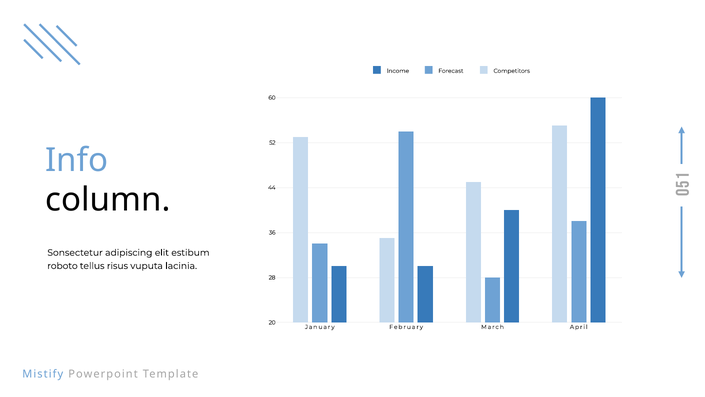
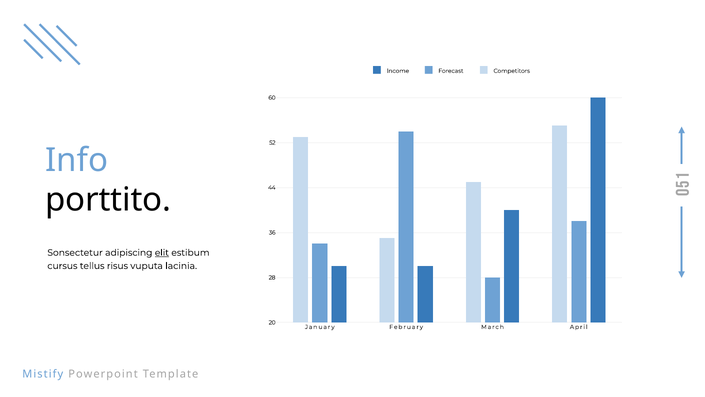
column: column -> porttito
elit underline: none -> present
roboto: roboto -> cursus
